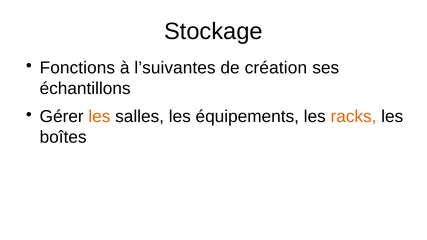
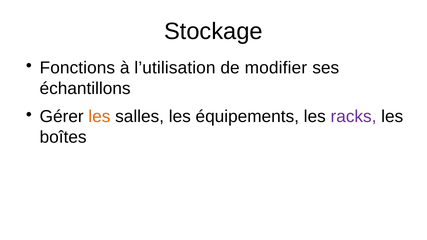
l’suivantes: l’suivantes -> l’utilisation
création: création -> modifier
racks colour: orange -> purple
